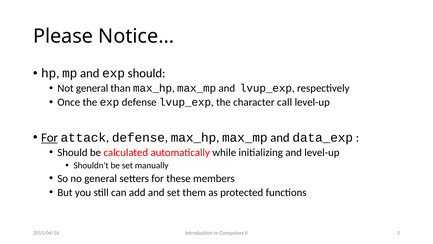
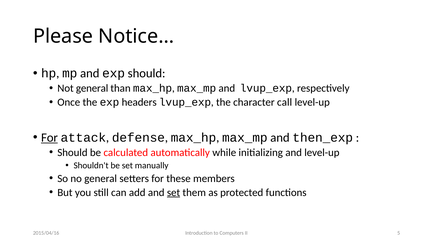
exp defense: defense -> headers
data_exp: data_exp -> then_exp
set at (174, 192) underline: none -> present
